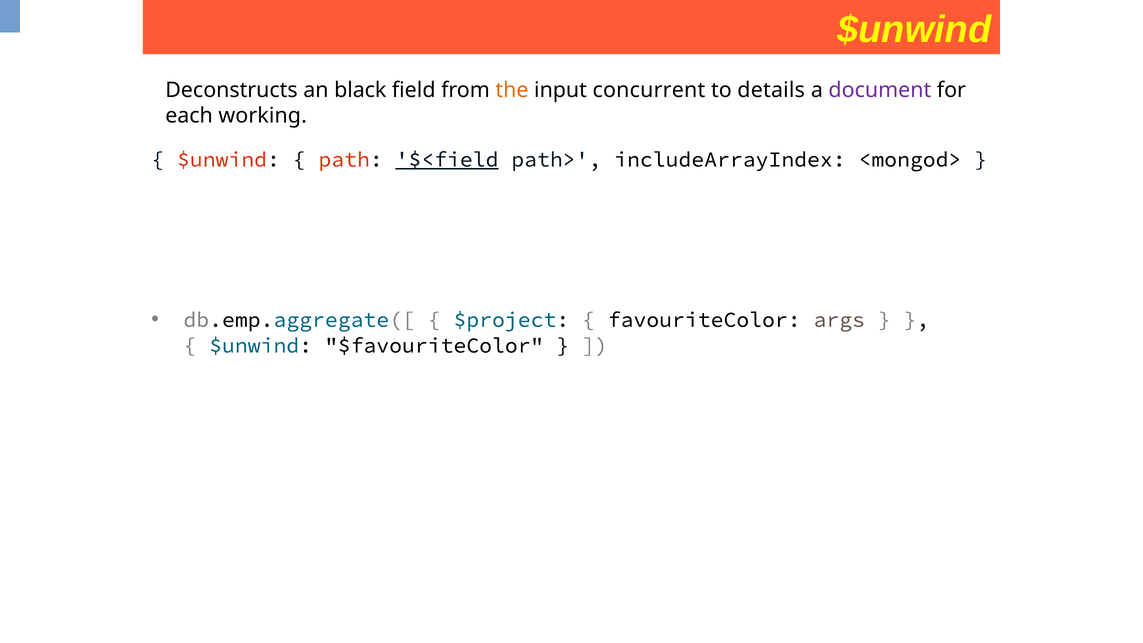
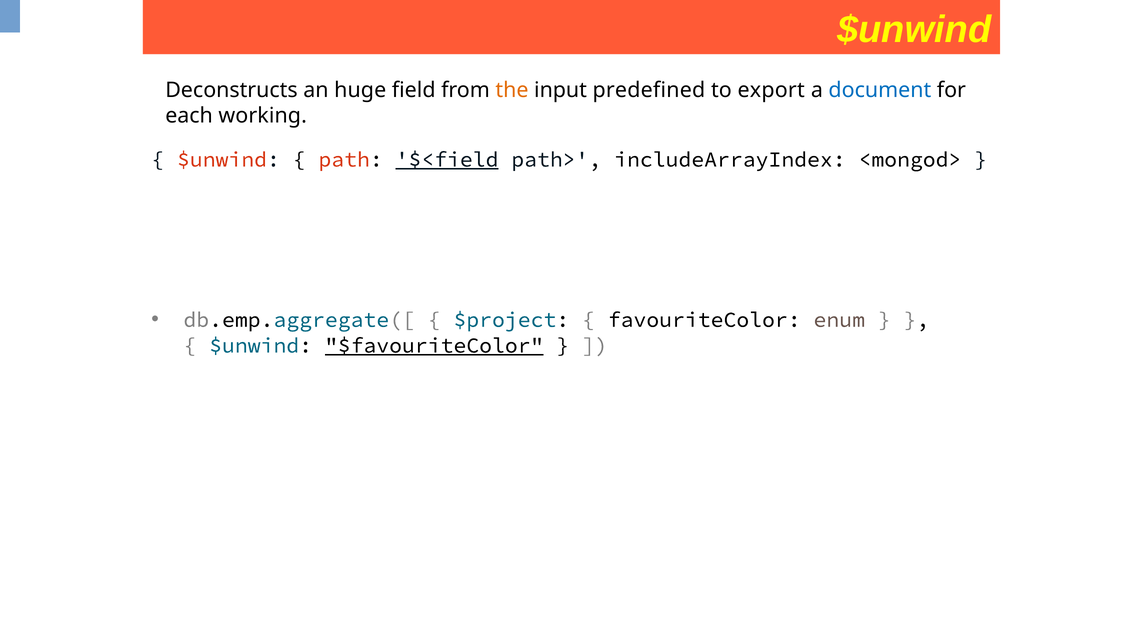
black: black -> huge
concurrent: concurrent -> predefined
details: details -> export
document colour: purple -> blue
args: args -> enum
$favouriteColor underline: none -> present
